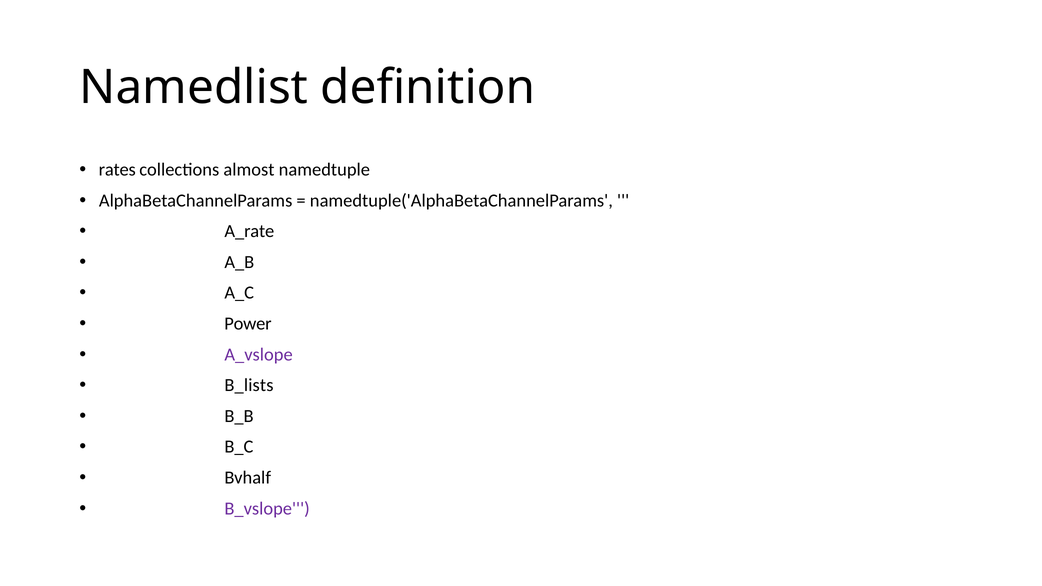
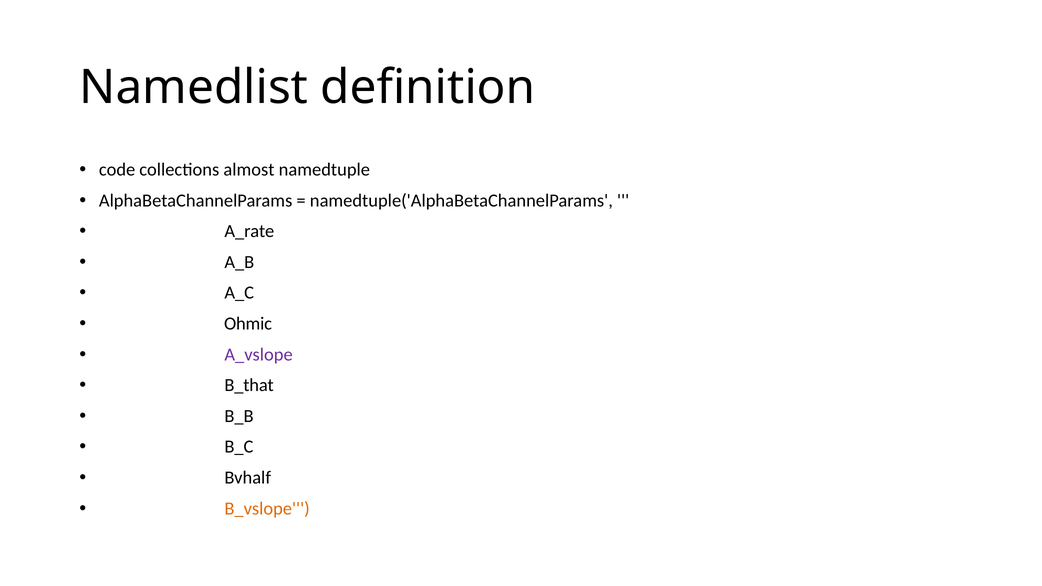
rates: rates -> code
Power: Power -> Ohmic
B_lists: B_lists -> B_that
B_vslope colour: purple -> orange
